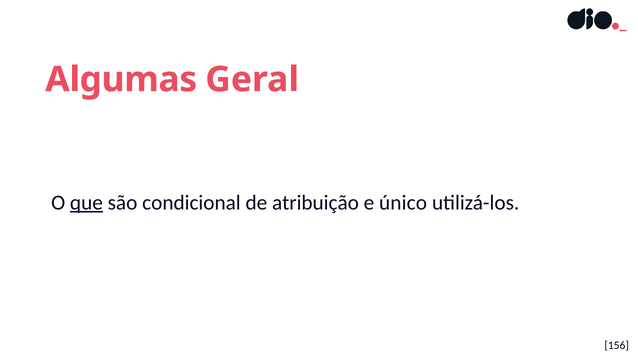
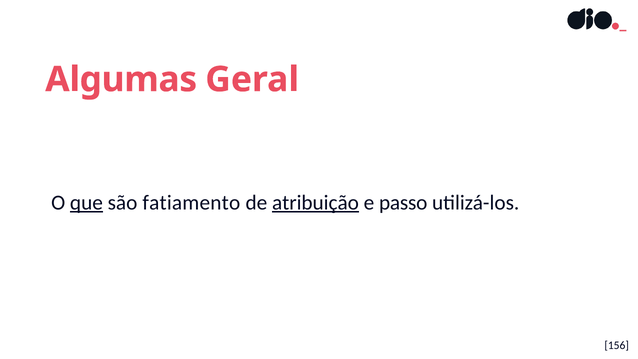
condicional: condicional -> fatiamento
atribuição underline: none -> present
único: único -> passo
